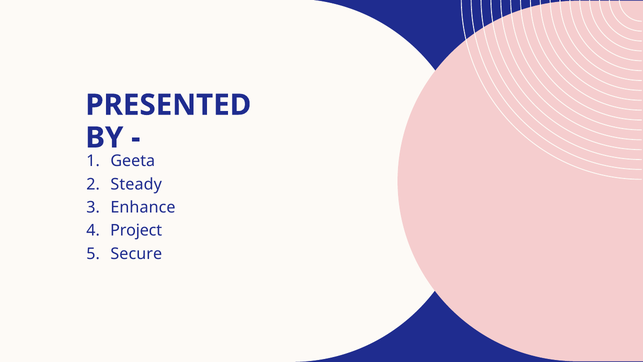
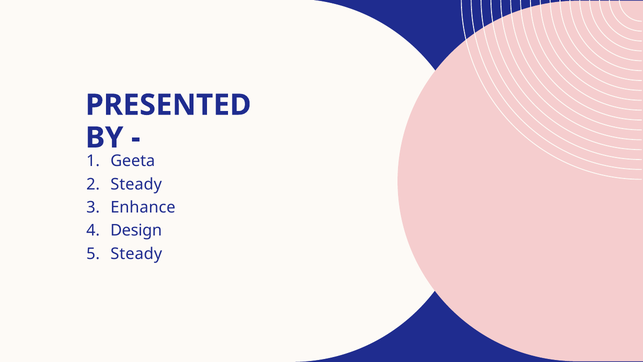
Project: Project -> Design
Secure at (136, 253): Secure -> Steady
